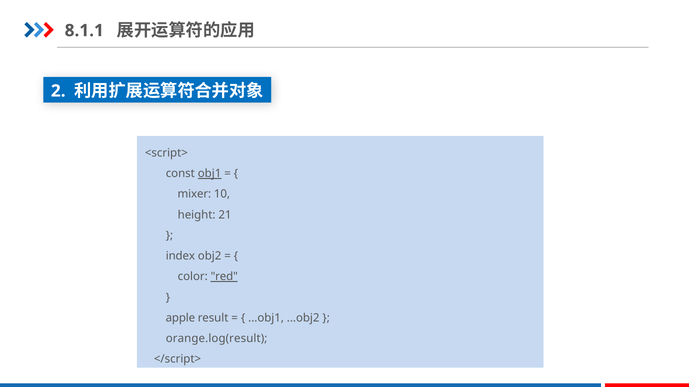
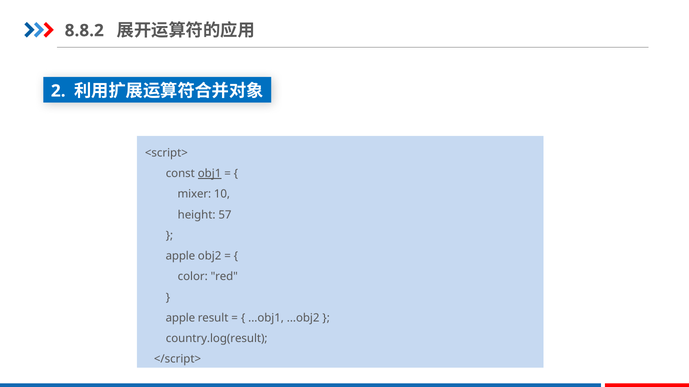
8.1.1: 8.1.1 -> 8.8.2
21: 21 -> 57
index at (180, 257): index -> apple
red underline: present -> none
orange.log(result: orange.log(result -> country.log(result
